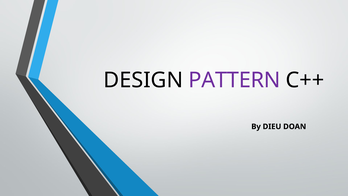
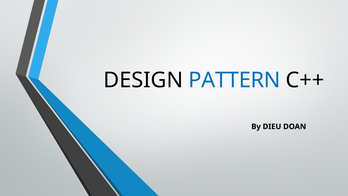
PATTERN colour: purple -> blue
